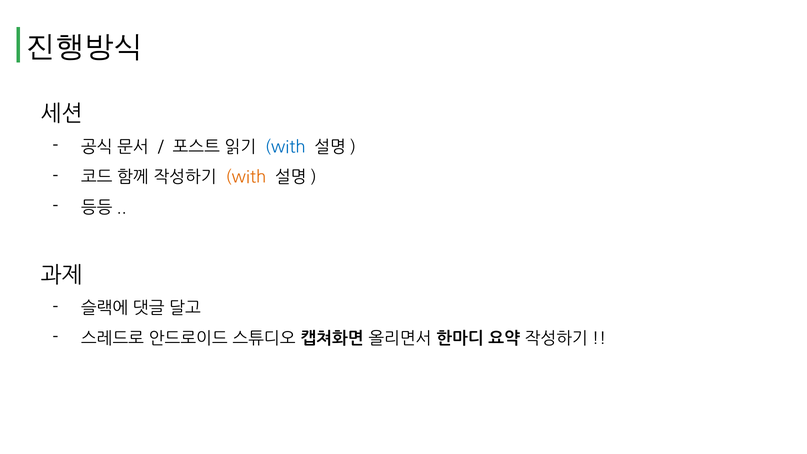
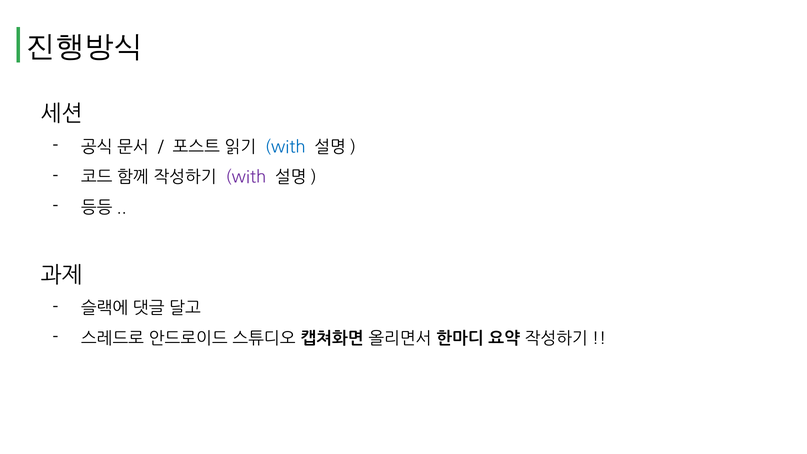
with at (246, 177) colour: orange -> purple
